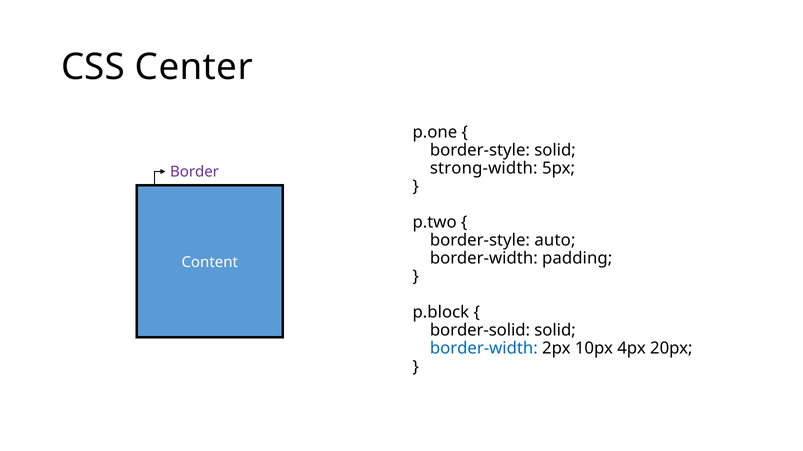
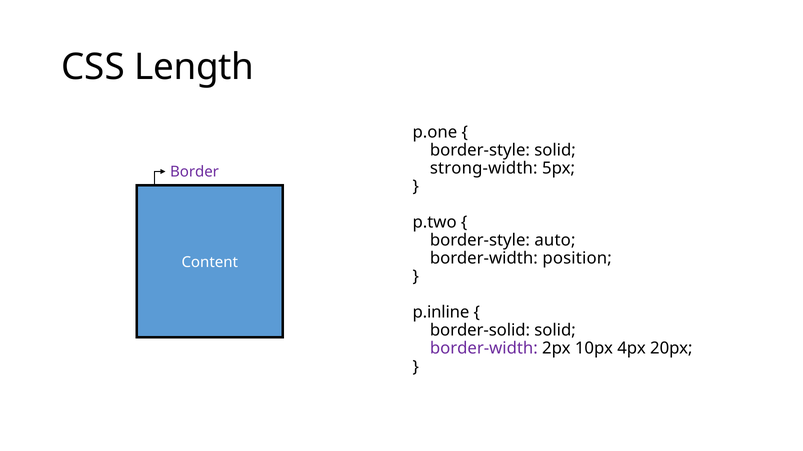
Center: Center -> Length
padding: padding -> position
p.block: p.block -> p.inline
border-width at (484, 349) colour: blue -> purple
